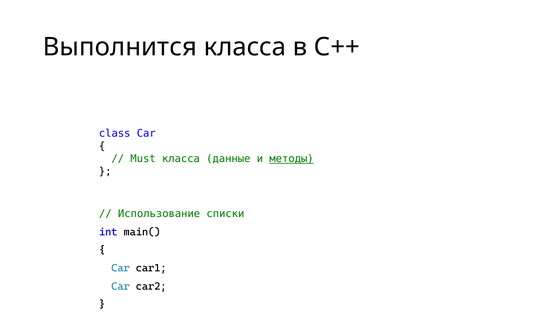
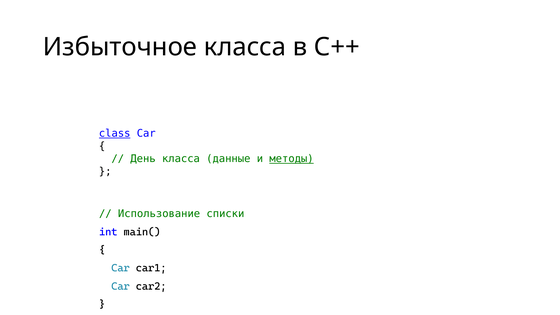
Выполнится: Выполнится -> Избыточное
class underline: none -> present
Must: Must -> День
